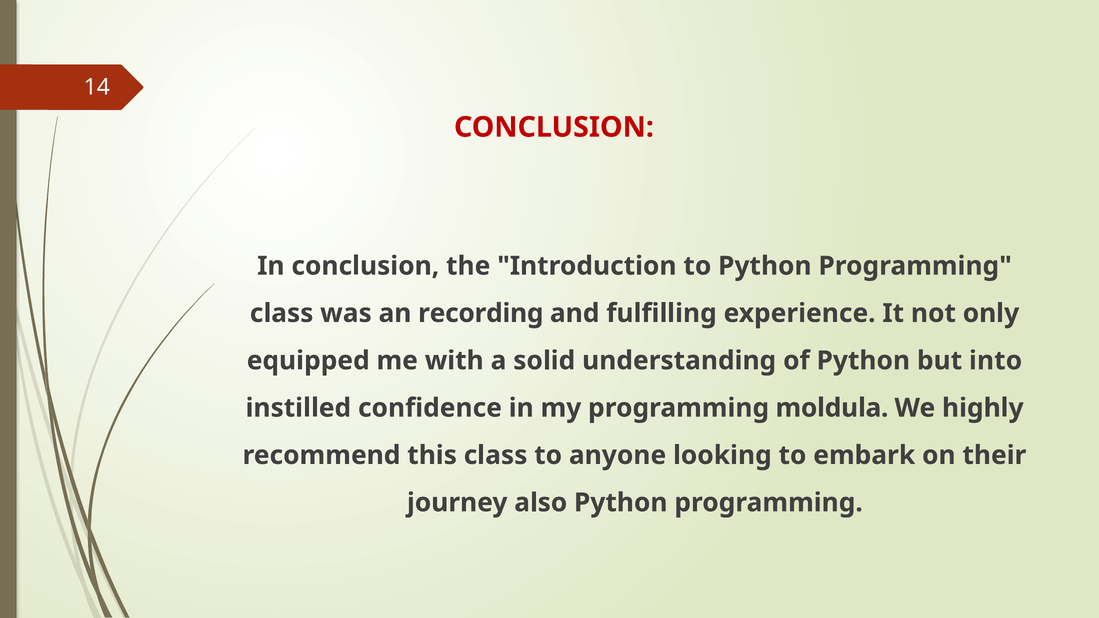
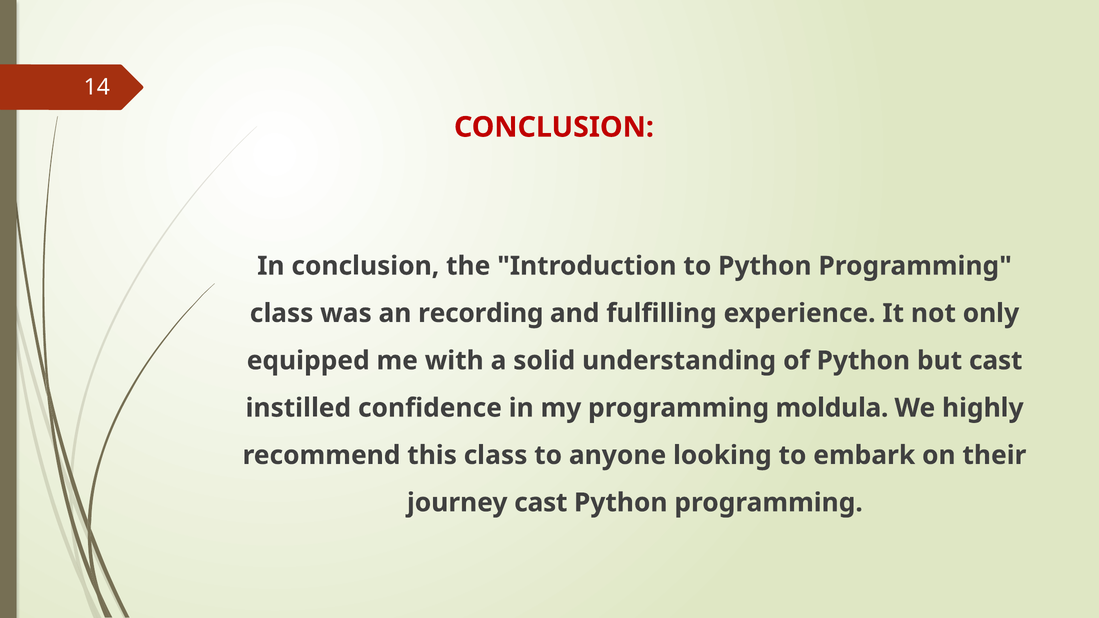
but into: into -> cast
journey also: also -> cast
